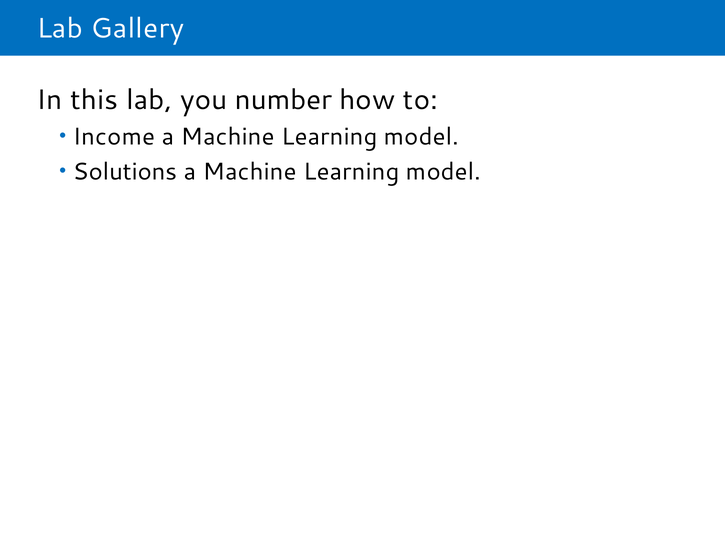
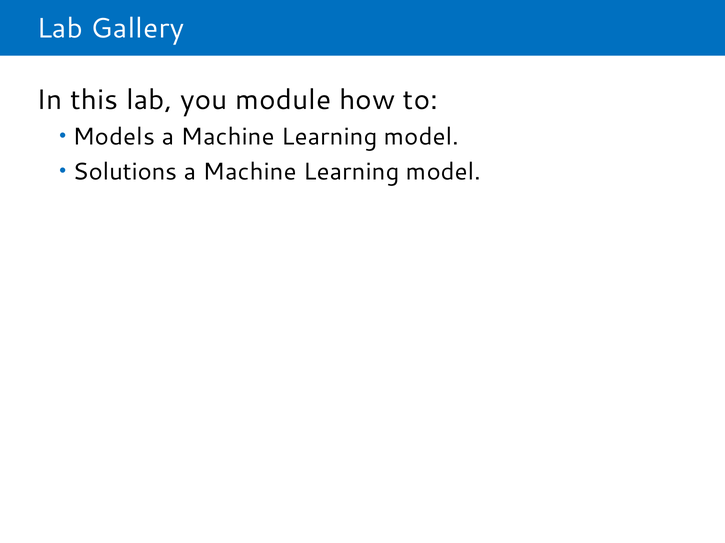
number: number -> module
Income: Income -> Models
